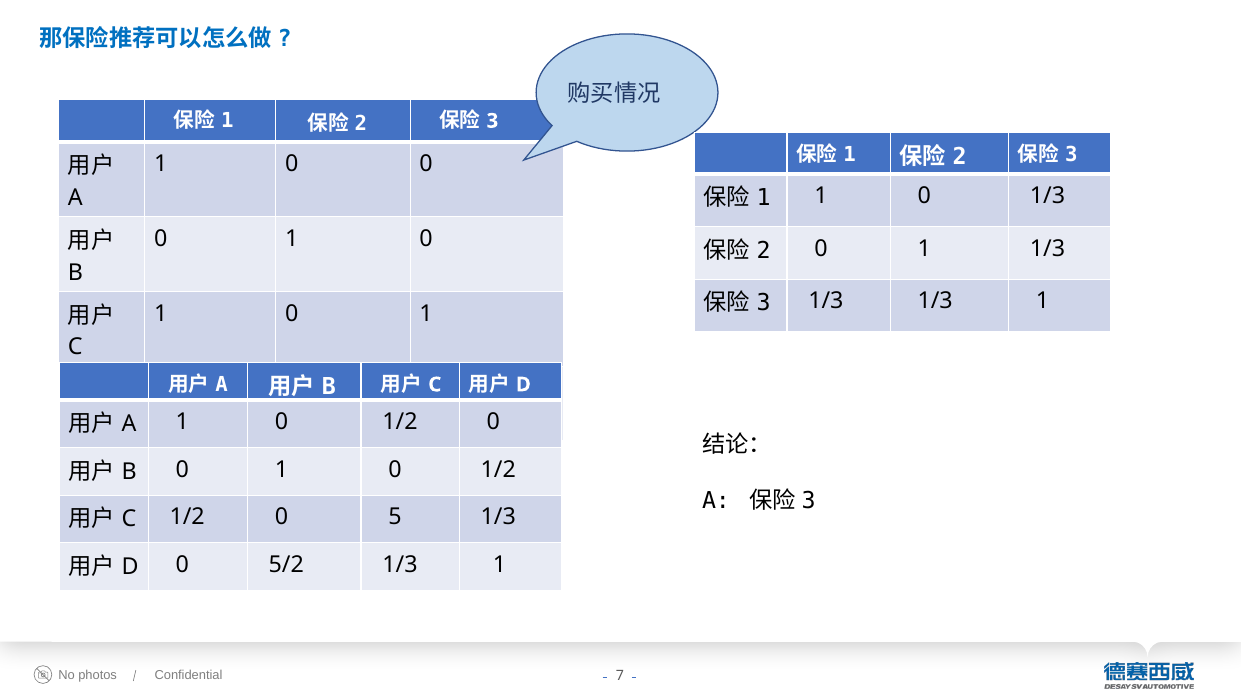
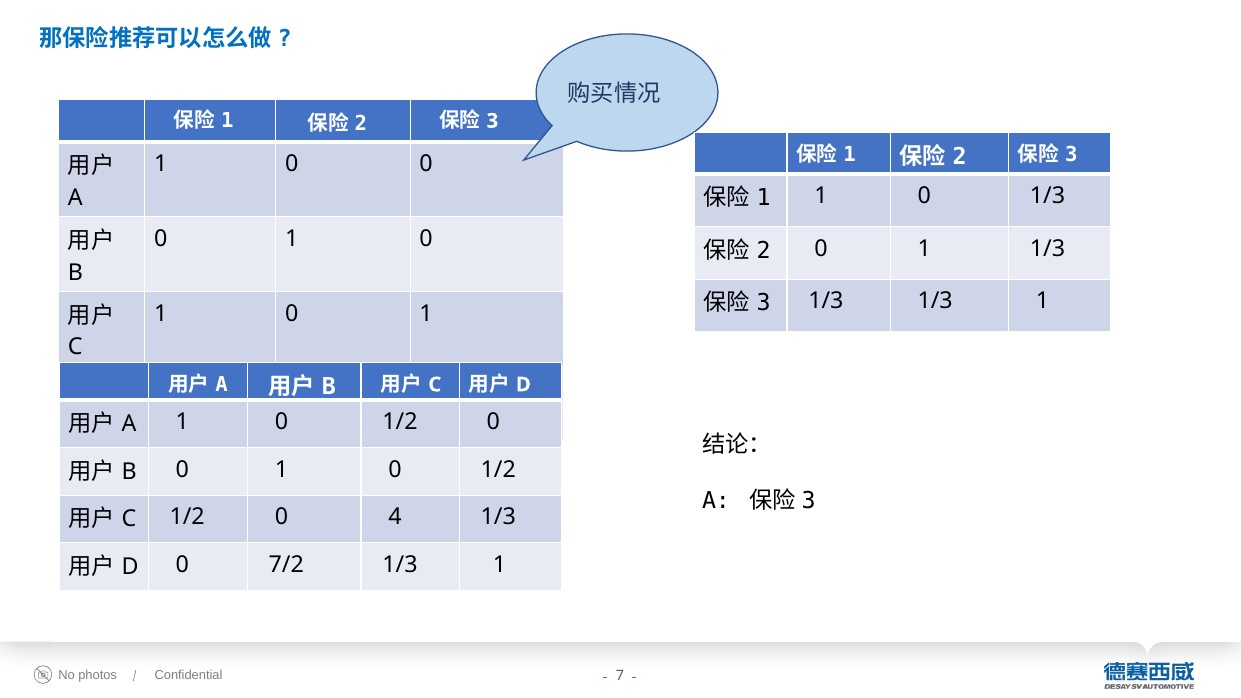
5: 5 -> 4
5/2: 5/2 -> 7/2
